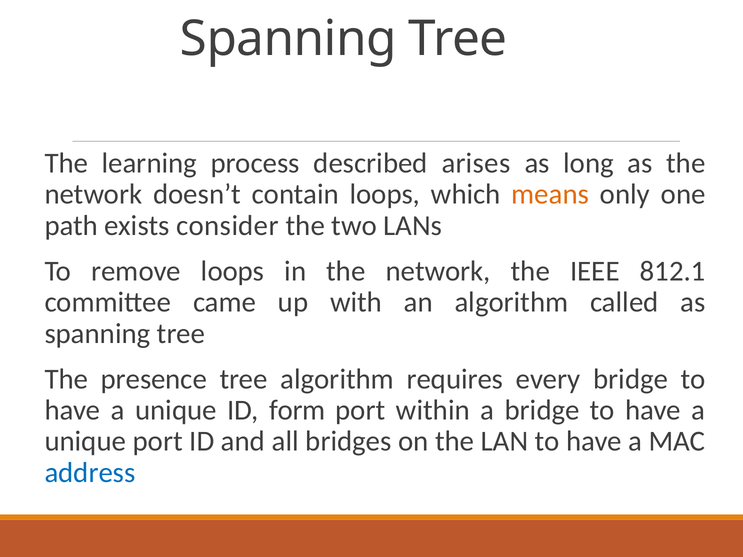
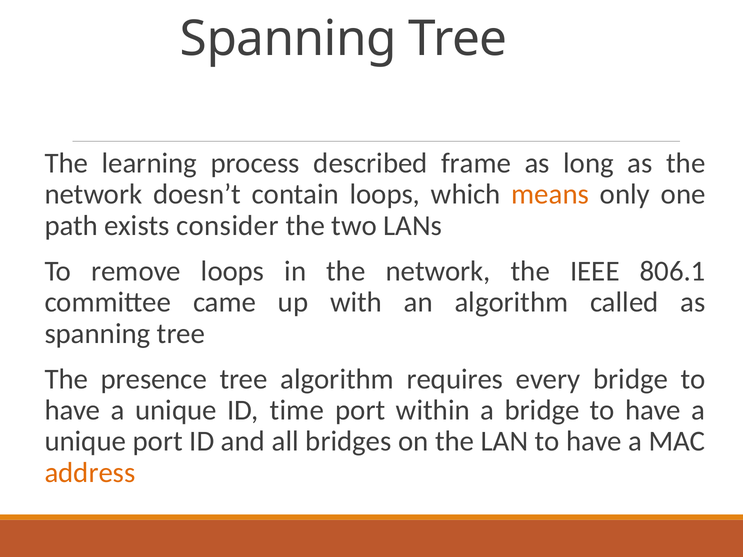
arises: arises -> frame
812.1: 812.1 -> 806.1
form: form -> time
address colour: blue -> orange
